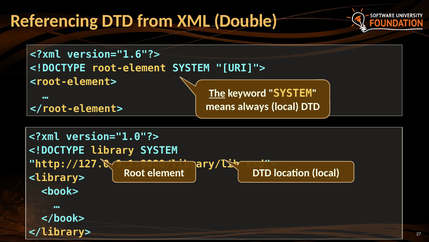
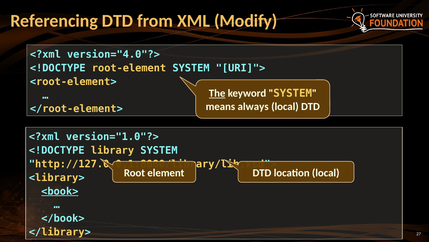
Double: Double -> Modify
version="1.6"?>: version="1.6"?> -> version="4.0"?>
<book> underline: none -> present
